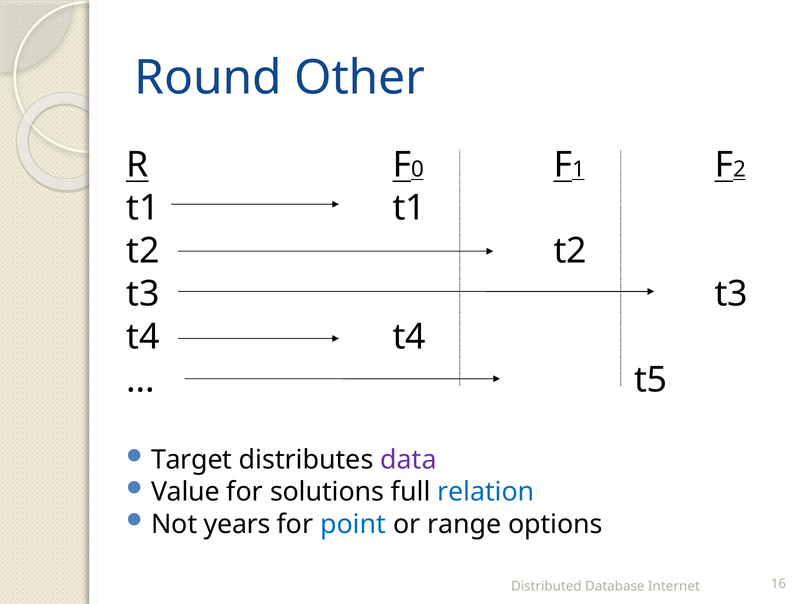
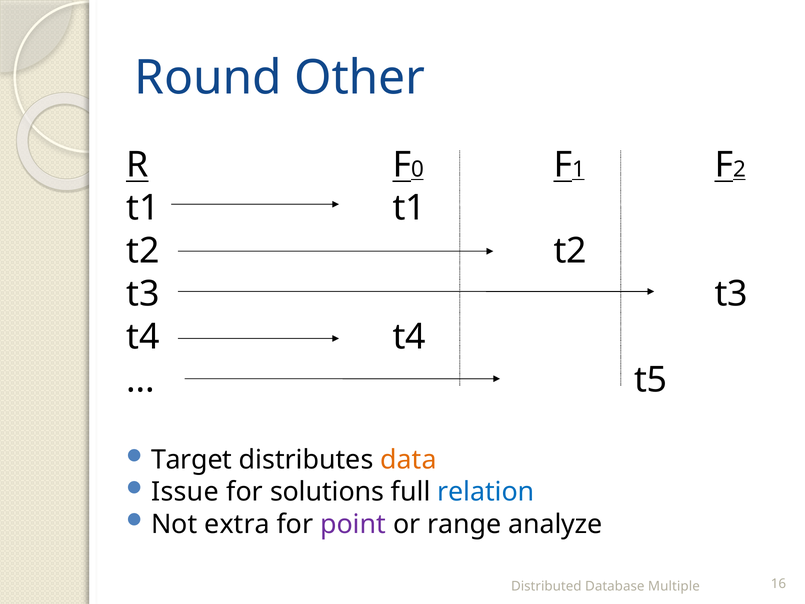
data colour: purple -> orange
Value: Value -> Issue
years: years -> extra
point colour: blue -> purple
options: options -> analyze
Internet: Internet -> Multiple
